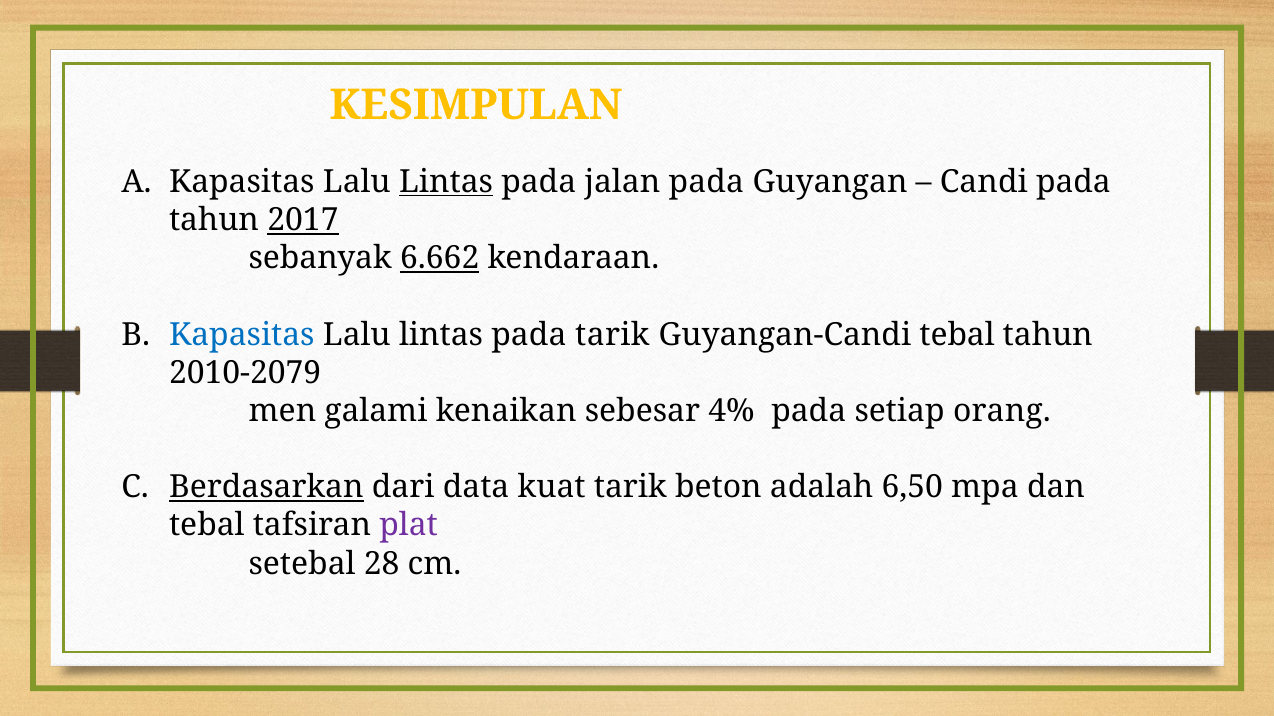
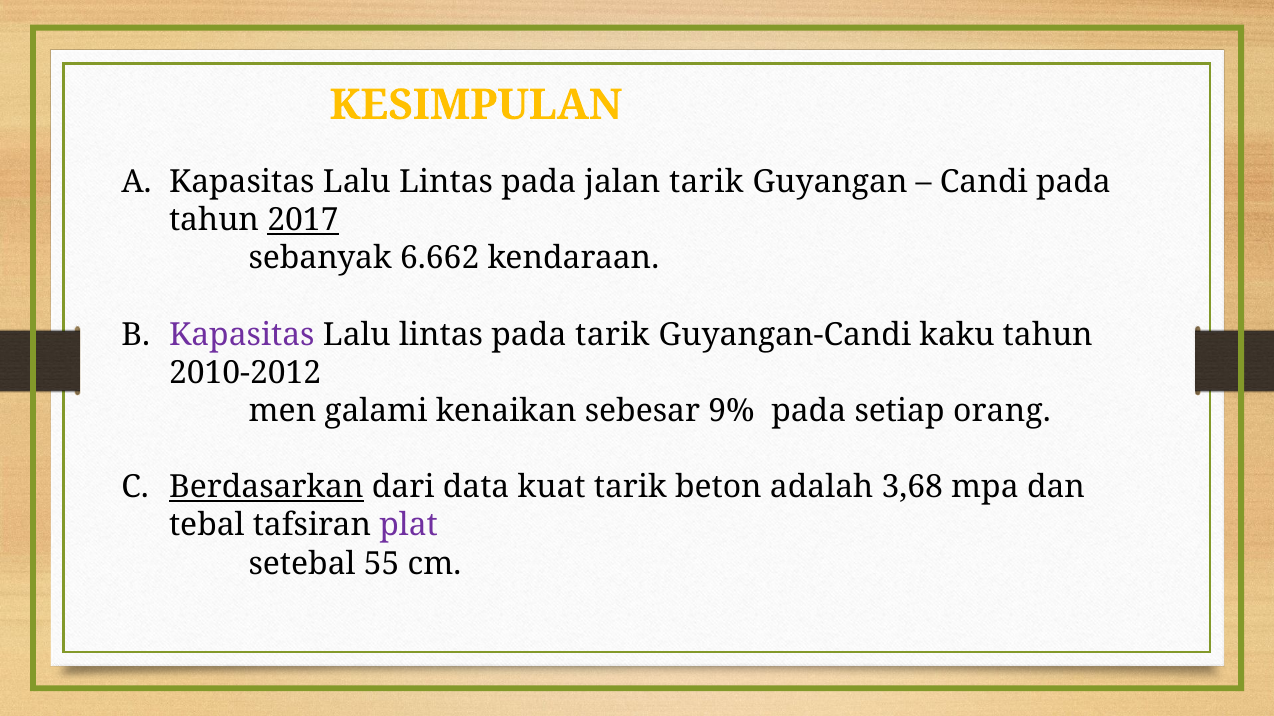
Lintas at (446, 182) underline: present -> none
jalan pada: pada -> tarik
6.662 underline: present -> none
Kapasitas at (242, 335) colour: blue -> purple
Guyangan-Candi tebal: tebal -> kaku
2010-2079: 2010-2079 -> 2010-2012
4%: 4% -> 9%
6,50: 6,50 -> 3,68
28: 28 -> 55
